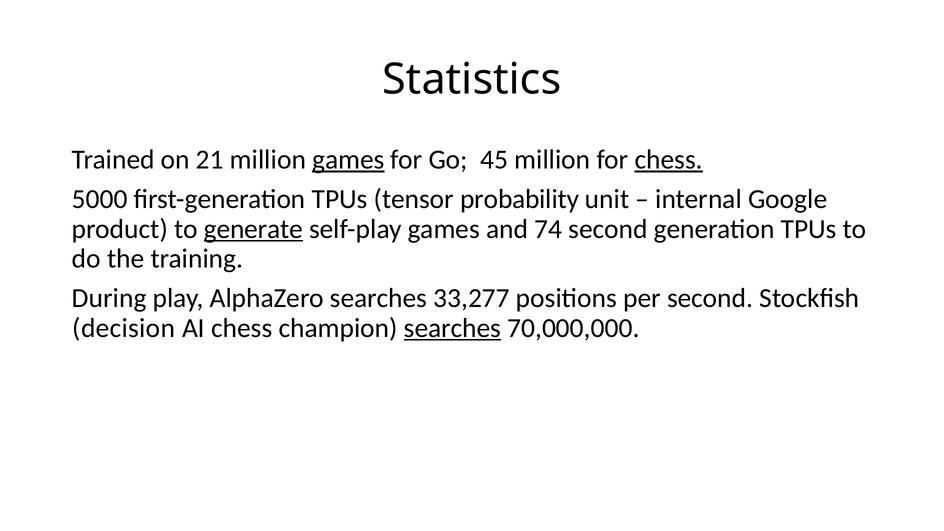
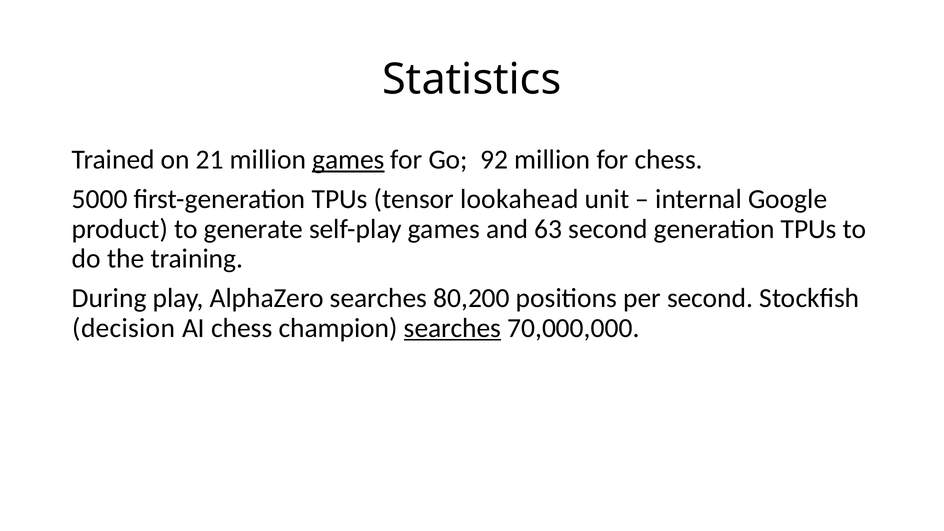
45: 45 -> 92
chess at (669, 160) underline: present -> none
probability: probability -> lookahead
generate underline: present -> none
74: 74 -> 63
33,277: 33,277 -> 80,200
